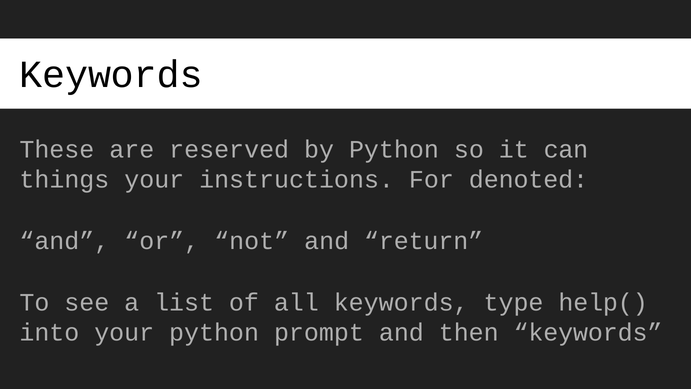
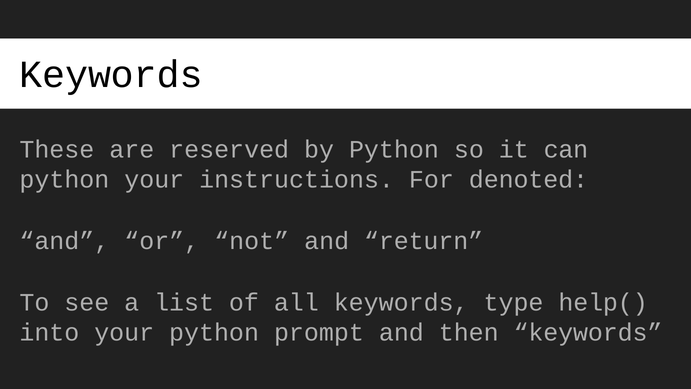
things at (64, 179): things -> python
